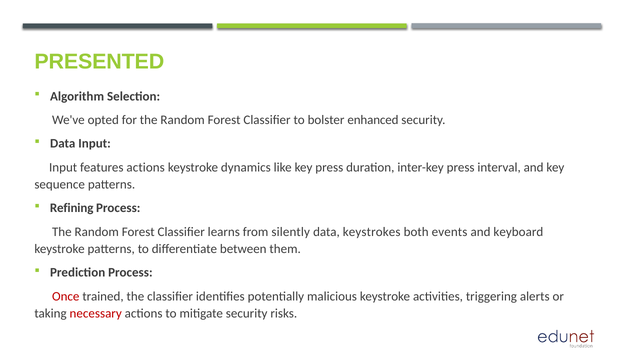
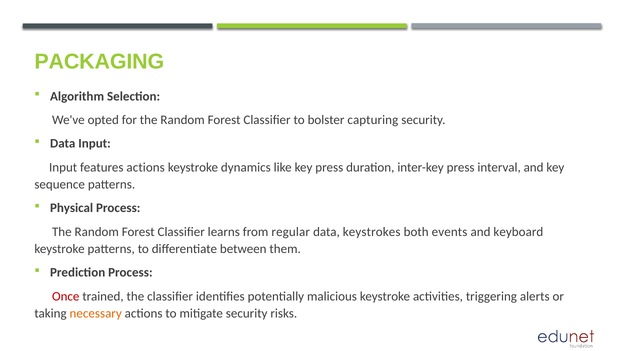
PRESENTED: PRESENTED -> PACKAGING
enhanced: enhanced -> capturing
Refining: Refining -> Physical
silently: silently -> regular
necessary colour: red -> orange
